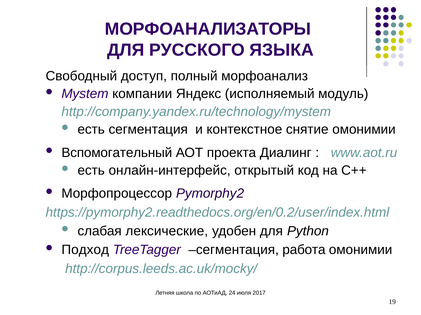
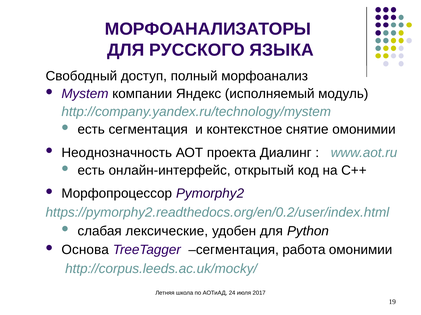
Вспомогательный: Вспомогательный -> Неоднозначность
Подход: Подход -> Основа
